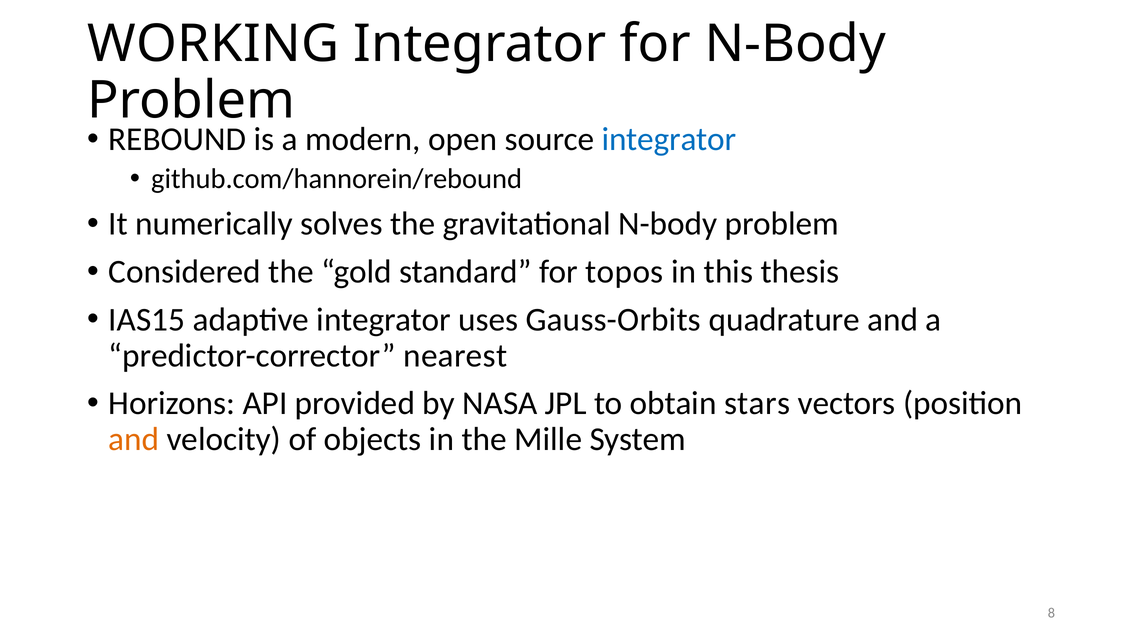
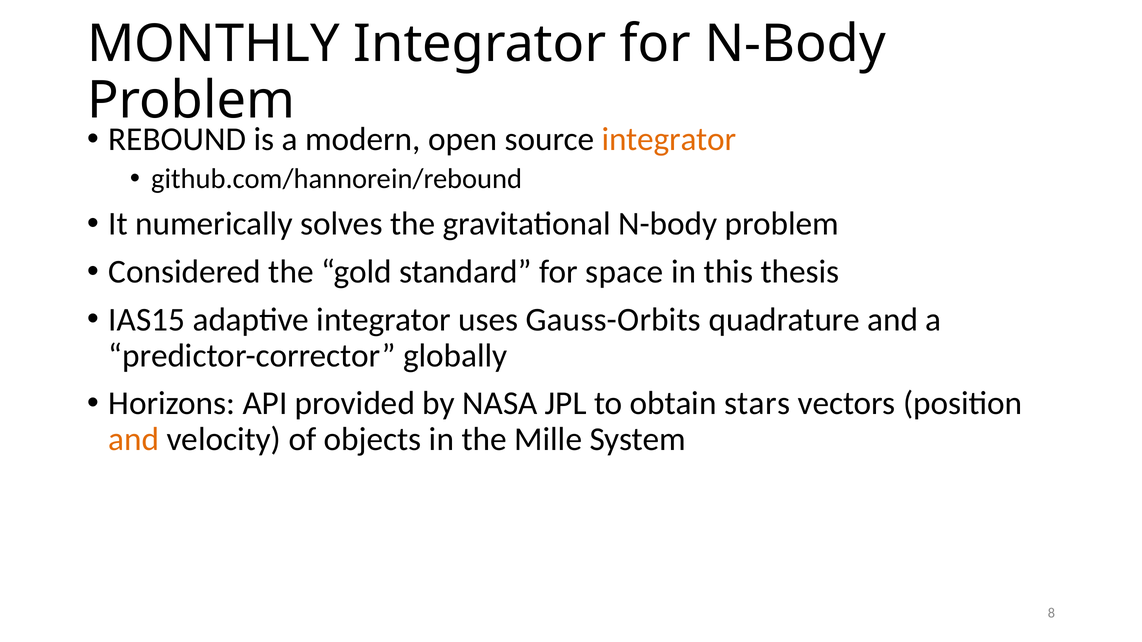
WORKING: WORKING -> MONTHLY
integrator at (669, 139) colour: blue -> orange
topos: topos -> space
nearest: nearest -> globally
